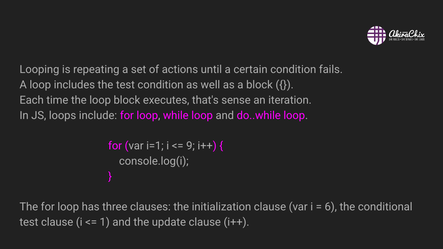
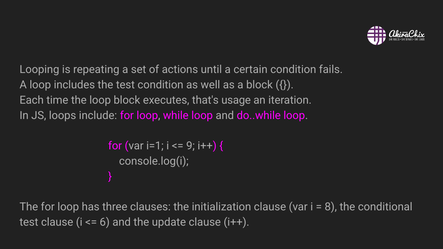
sense: sense -> usage
6: 6 -> 8
1: 1 -> 6
